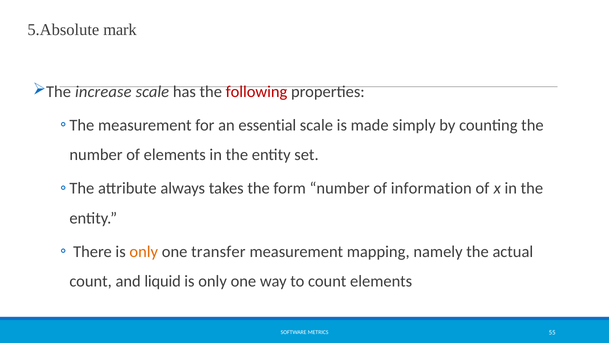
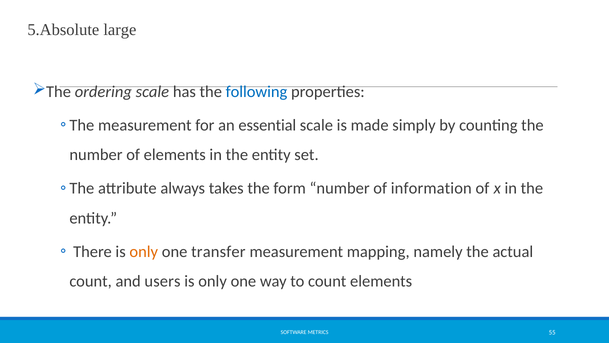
mark: mark -> large
increase: increase -> ordering
following colour: red -> blue
liquid: liquid -> users
